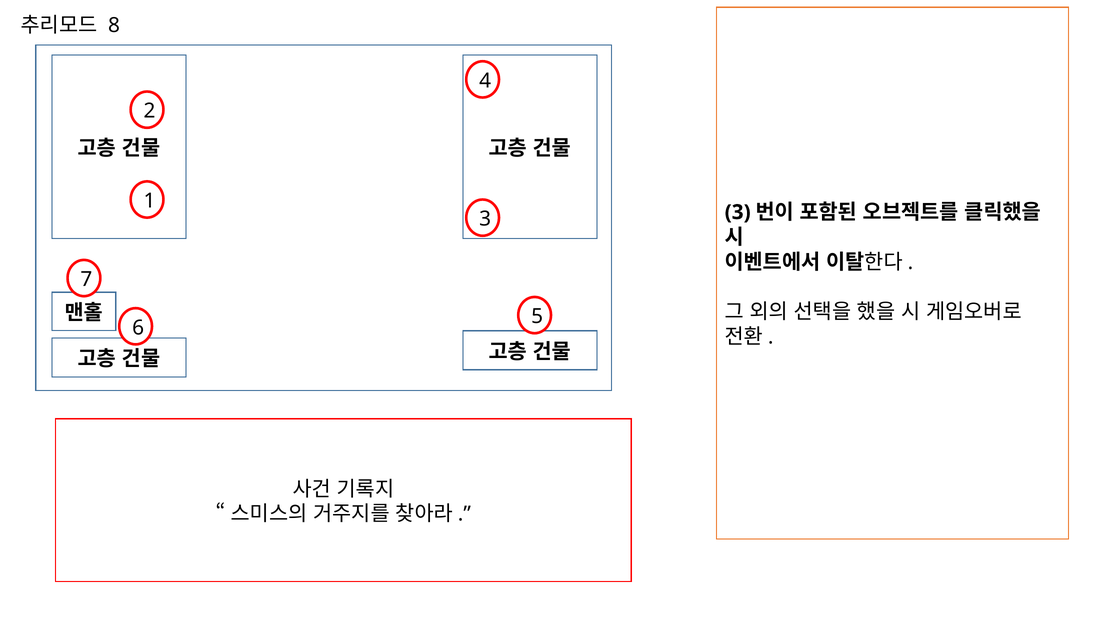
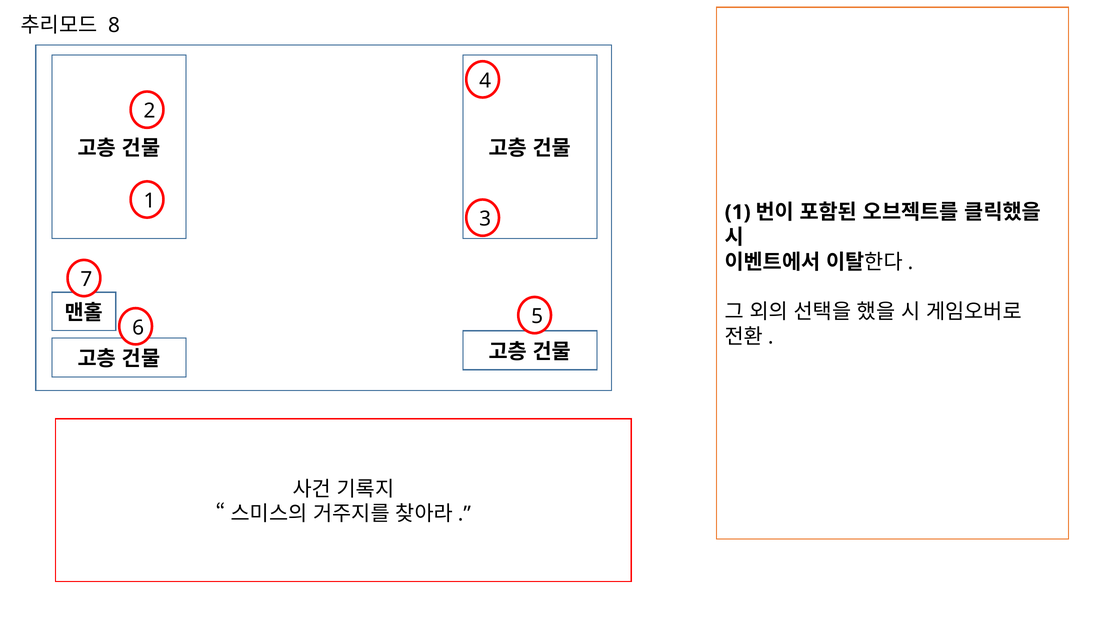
3 3: 3 -> 1
